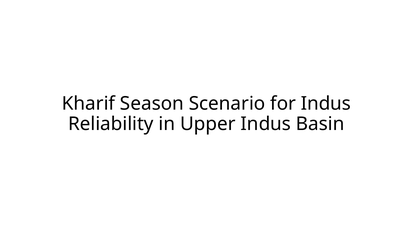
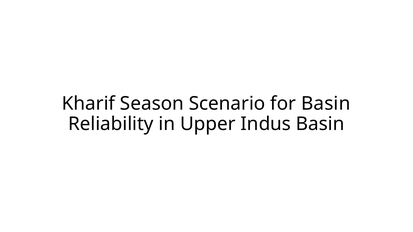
for Indus: Indus -> Basin
